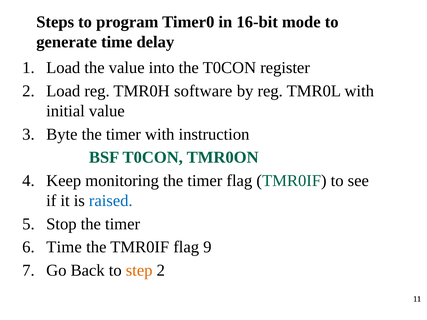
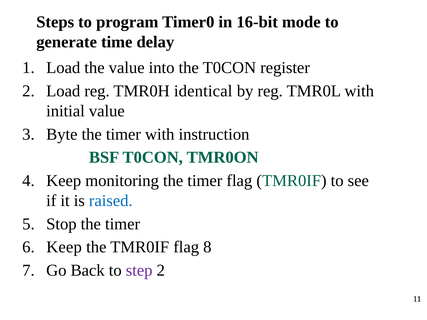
software: software -> identical
Time at (64, 247): Time -> Keep
9: 9 -> 8
step colour: orange -> purple
